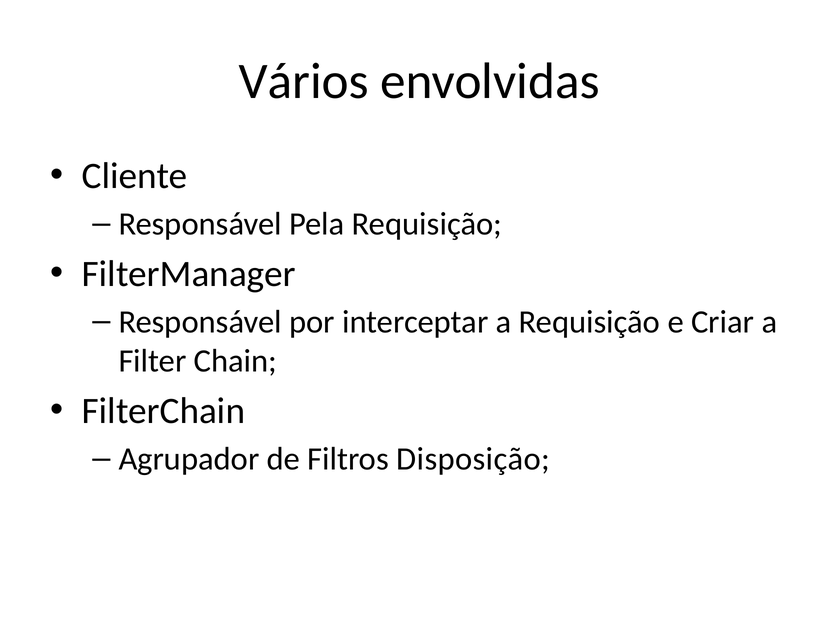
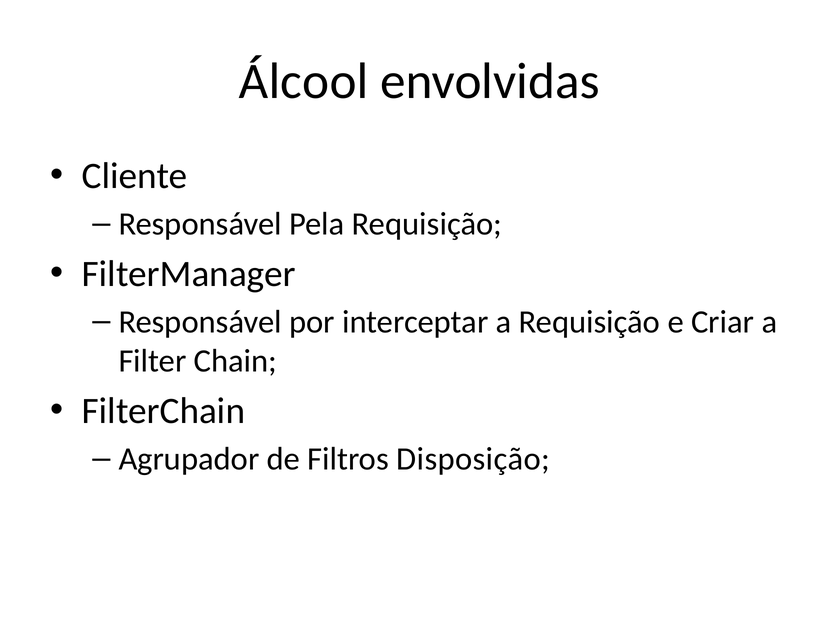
Vários: Vários -> Álcool
